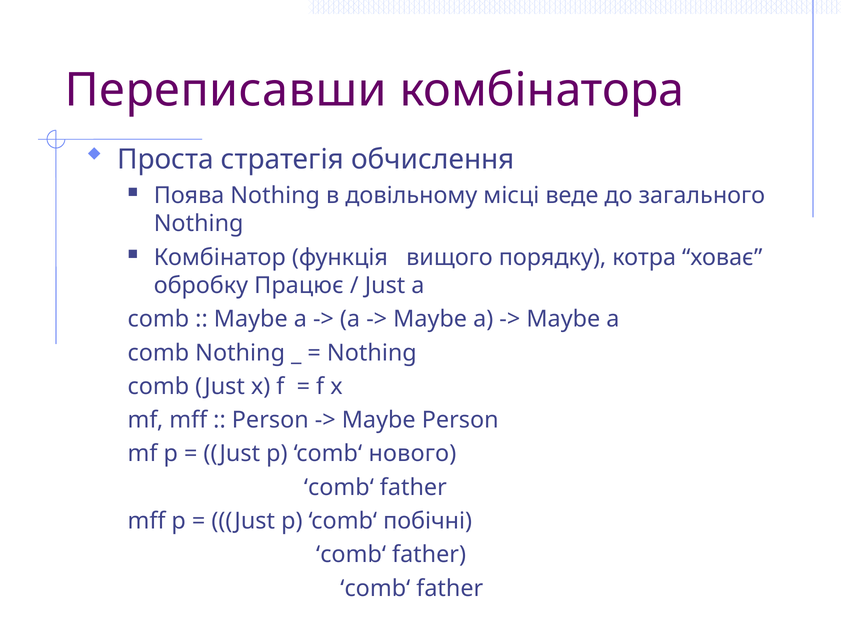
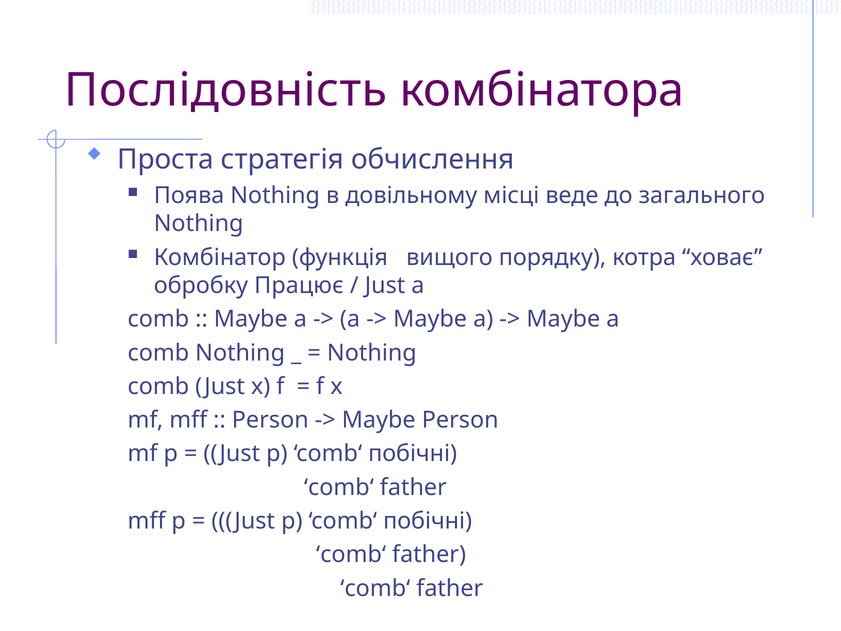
Переписавши: Переписавши -> Послідовність
нового at (412, 454): нового -> побічні
